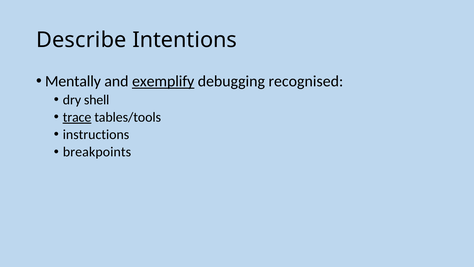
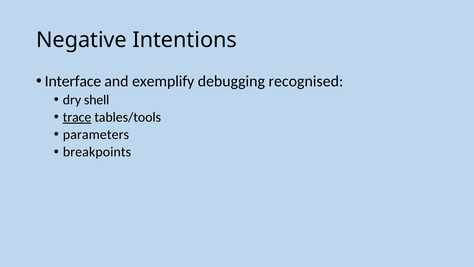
Describe: Describe -> Negative
Mentally: Mentally -> Interface
exemplify underline: present -> none
instructions: instructions -> parameters
